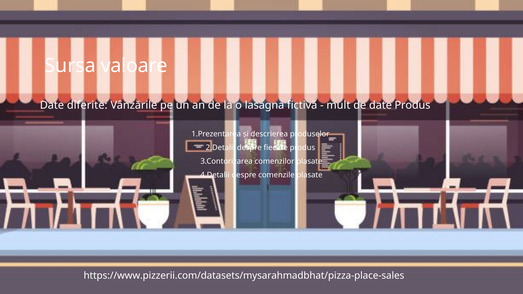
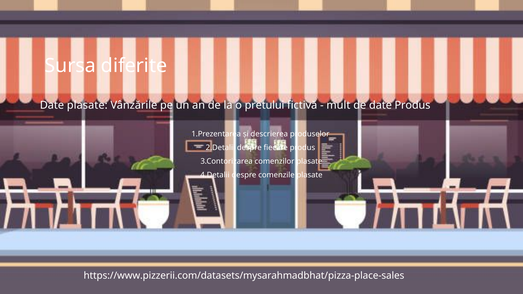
valoare: valoare -> diferite
Date diferite: diferite -> plasate
lasagna: lasagna -> pretului
